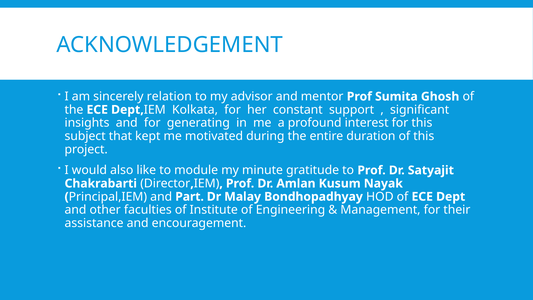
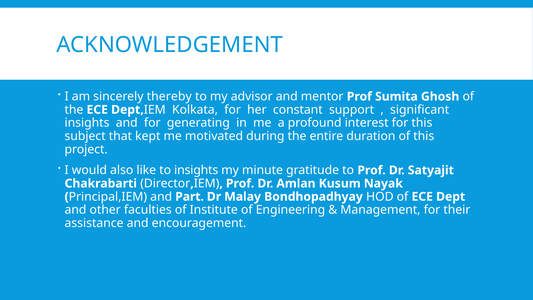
relation: relation -> thereby
to module: module -> insights
